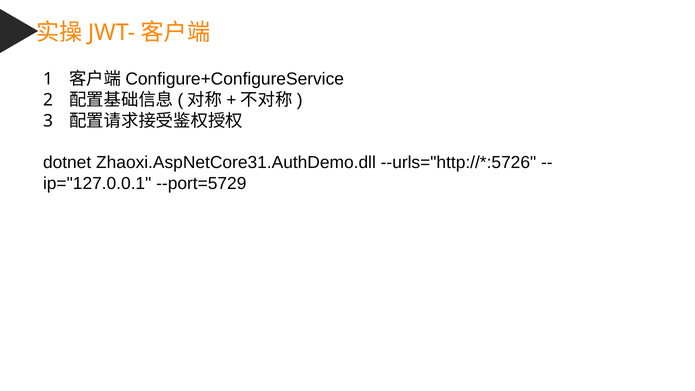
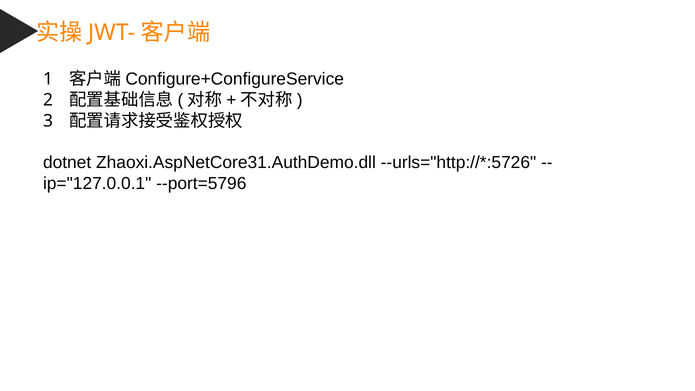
--port=5729: --port=5729 -> --port=5796
